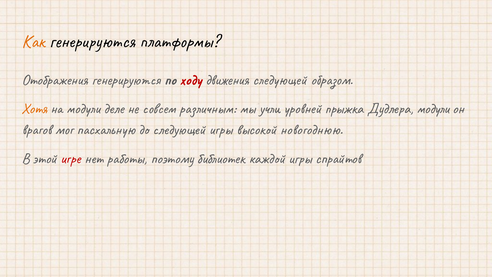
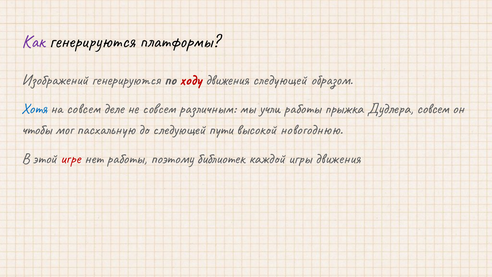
Как colour: orange -> purple
Отображения: Отображения -> Изображений
Хотя colour: orange -> blue
на модули: модули -> совсем
учли уровней: уровней -> работы
Дудлера модули: модули -> совсем
врагов: врагов -> чтобы
следующей игры: игры -> пути
игры спрайтов: спрайтов -> движения
